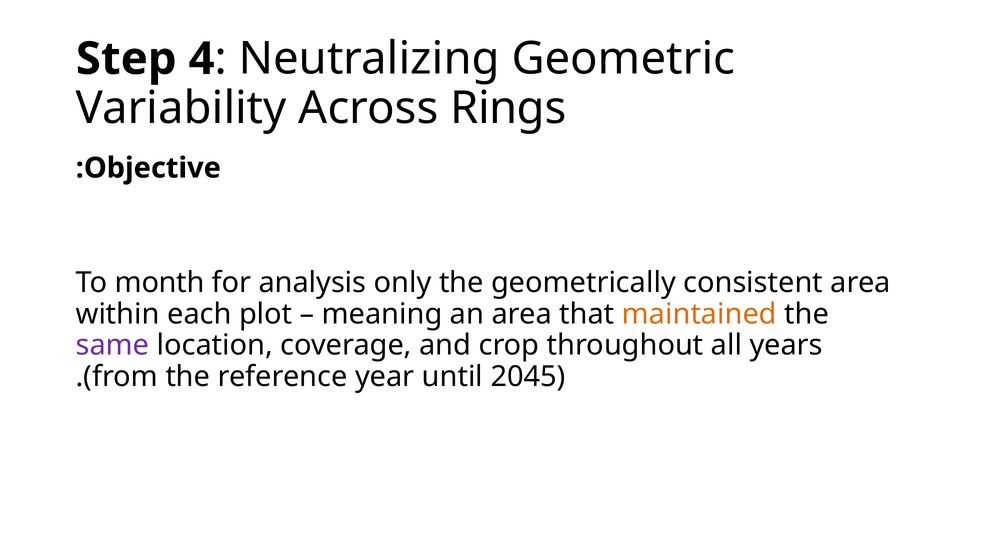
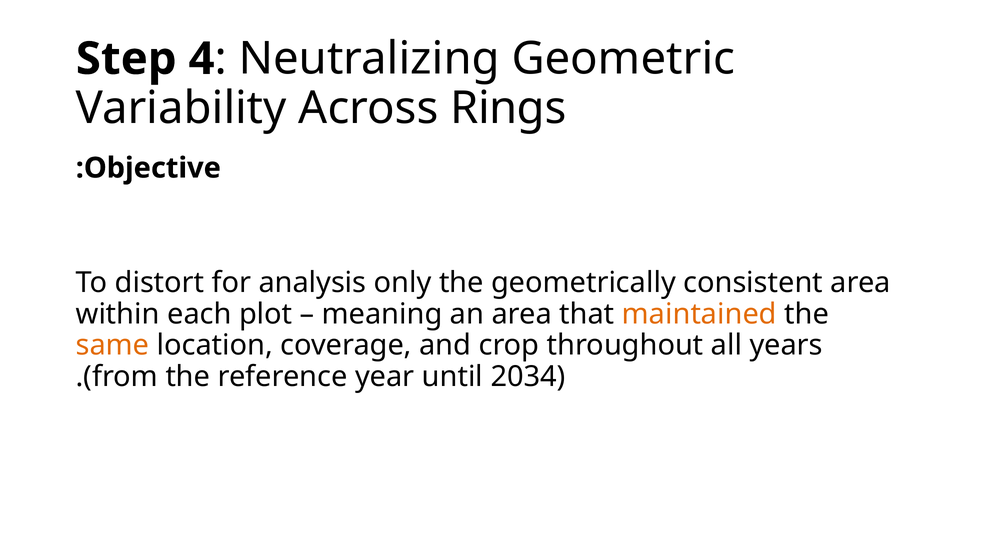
month: month -> distort
same colour: purple -> orange
2045: 2045 -> 2034
